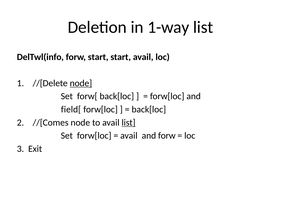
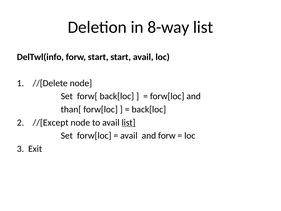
1-way: 1-way -> 8-way
node at (81, 83) underline: present -> none
field[: field[ -> than[
//[Comes: //[Comes -> //[Except
